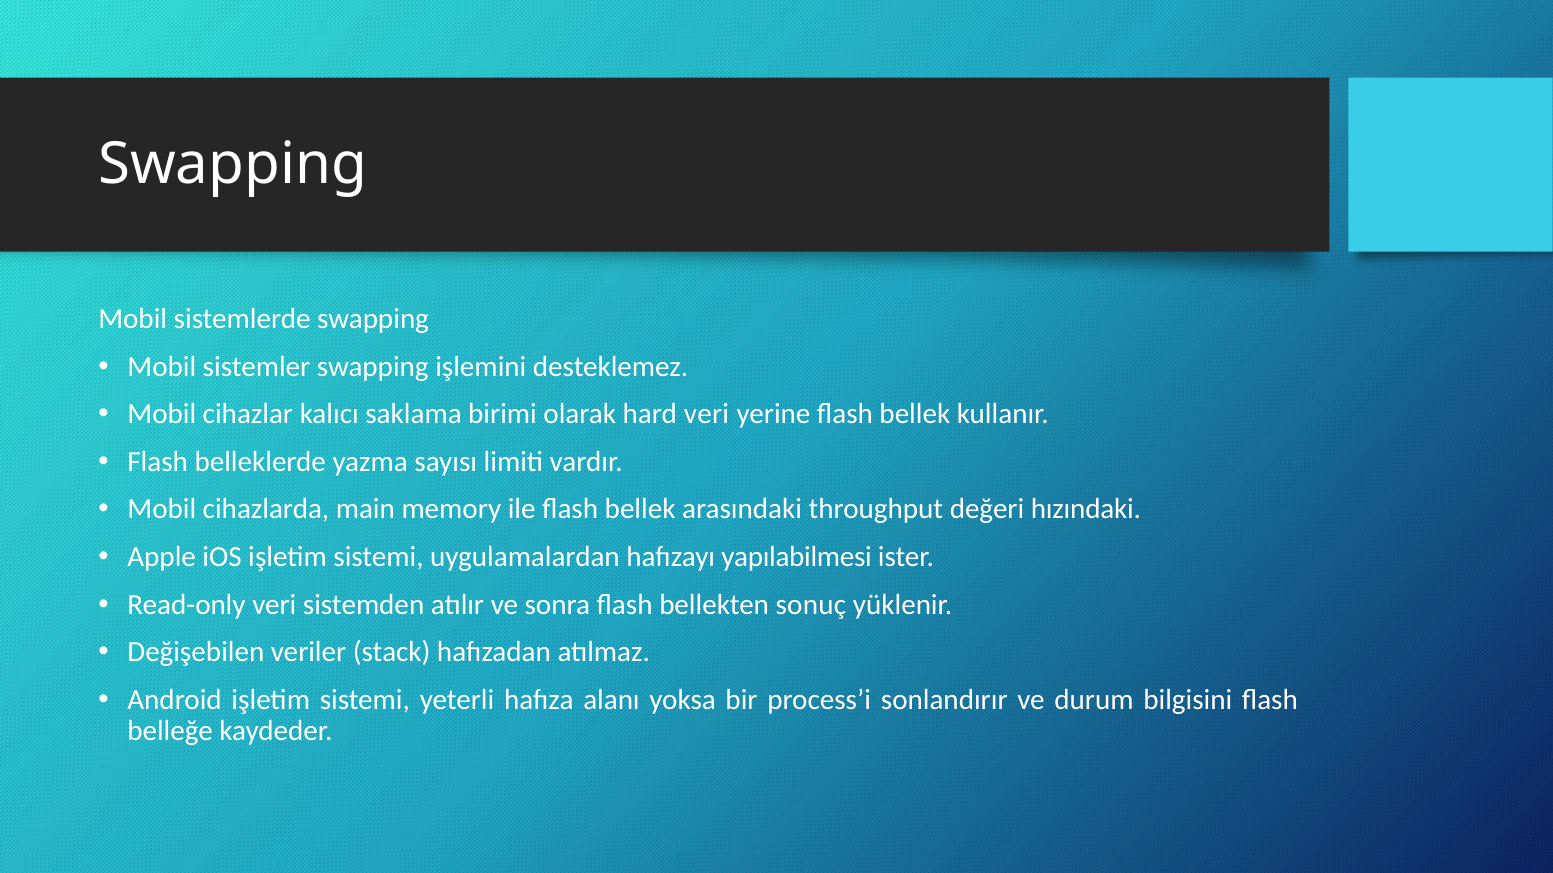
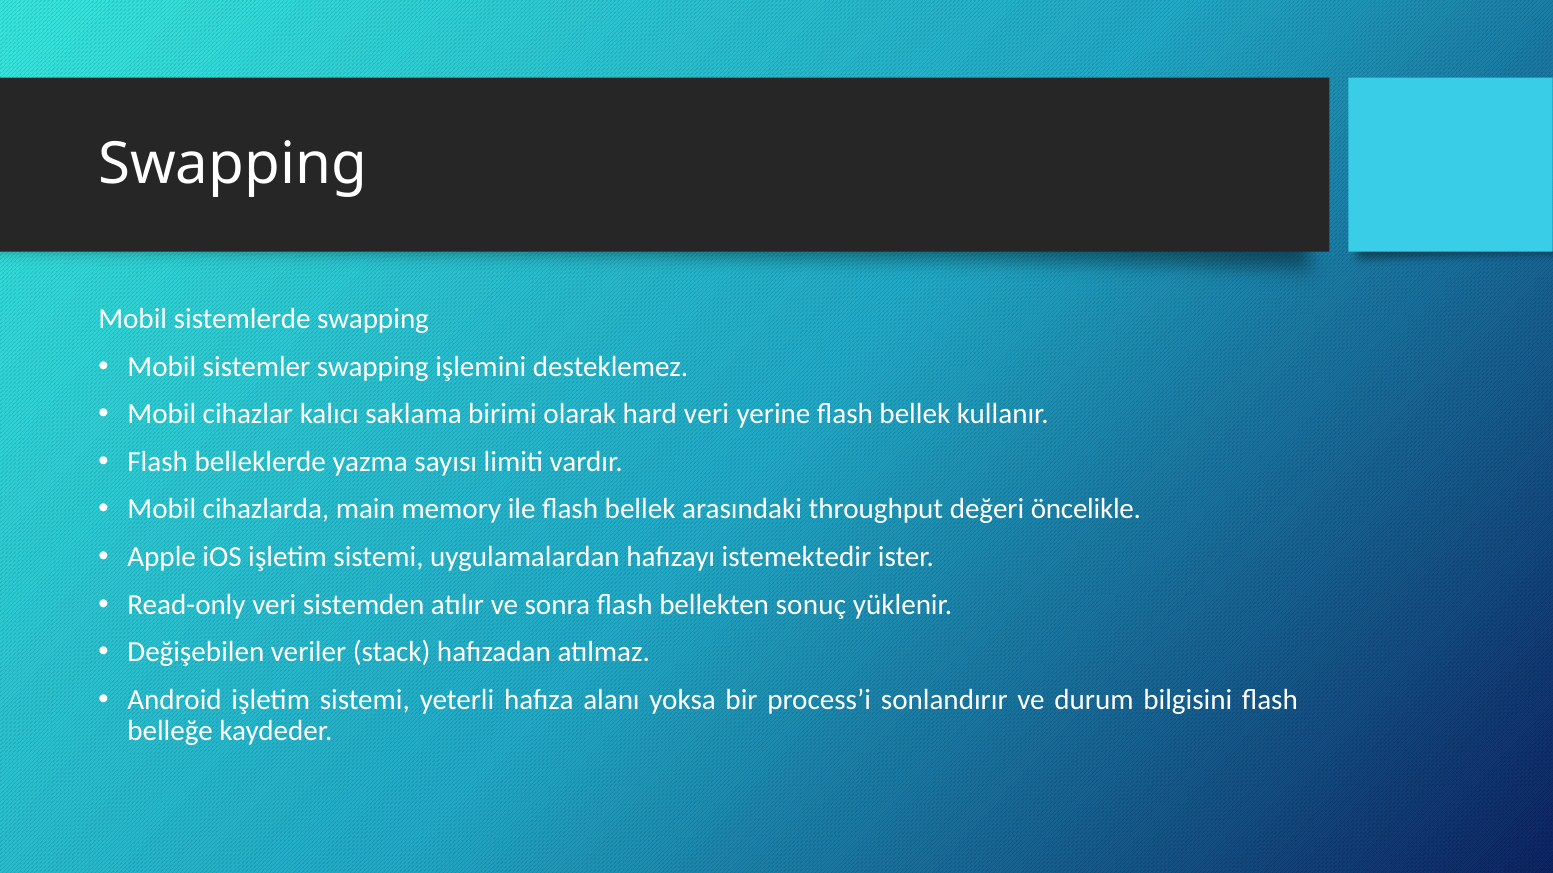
hızındaki: hızındaki -> öncelikle
yapılabilmesi: yapılabilmesi -> istemektedir
